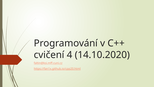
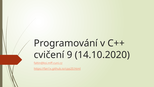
4: 4 -> 9
